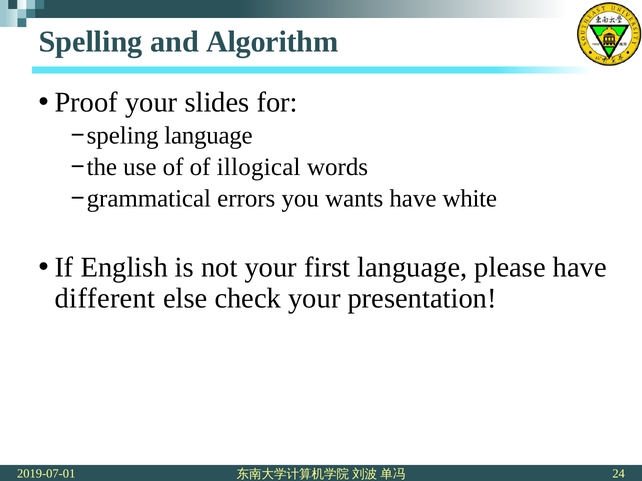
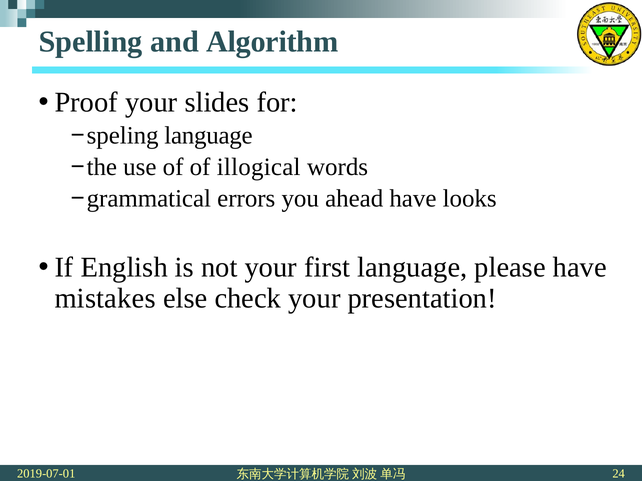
wants: wants -> ahead
white: white -> looks
different: different -> mistakes
